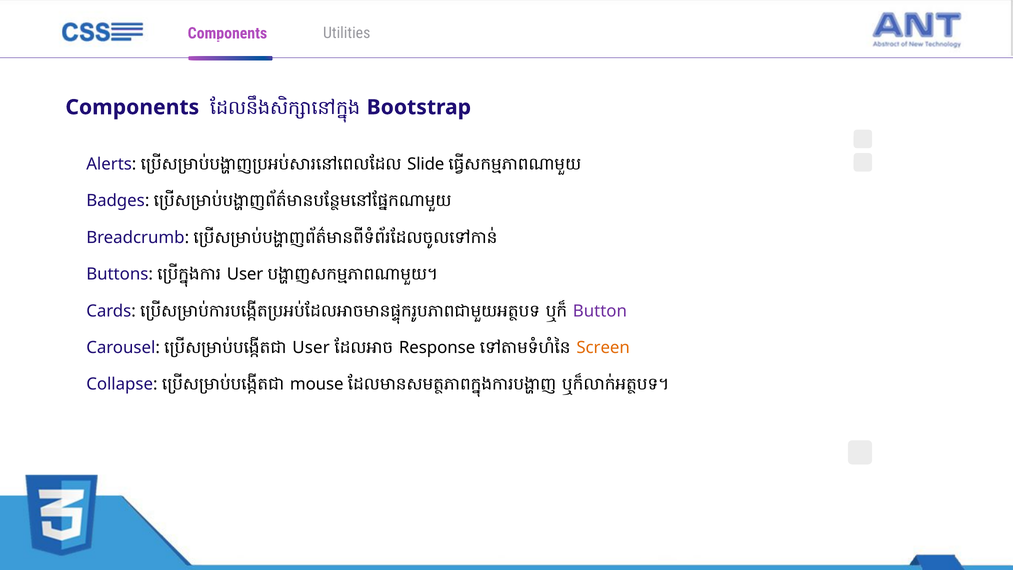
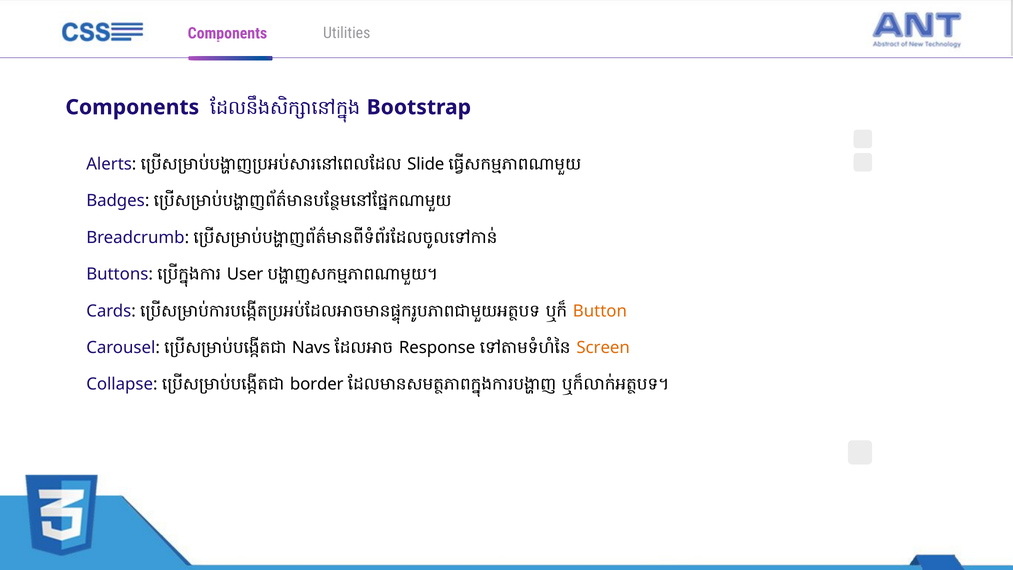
Button colour: purple -> orange
User at (311, 348): User -> Navs
mouse: mouse -> border
